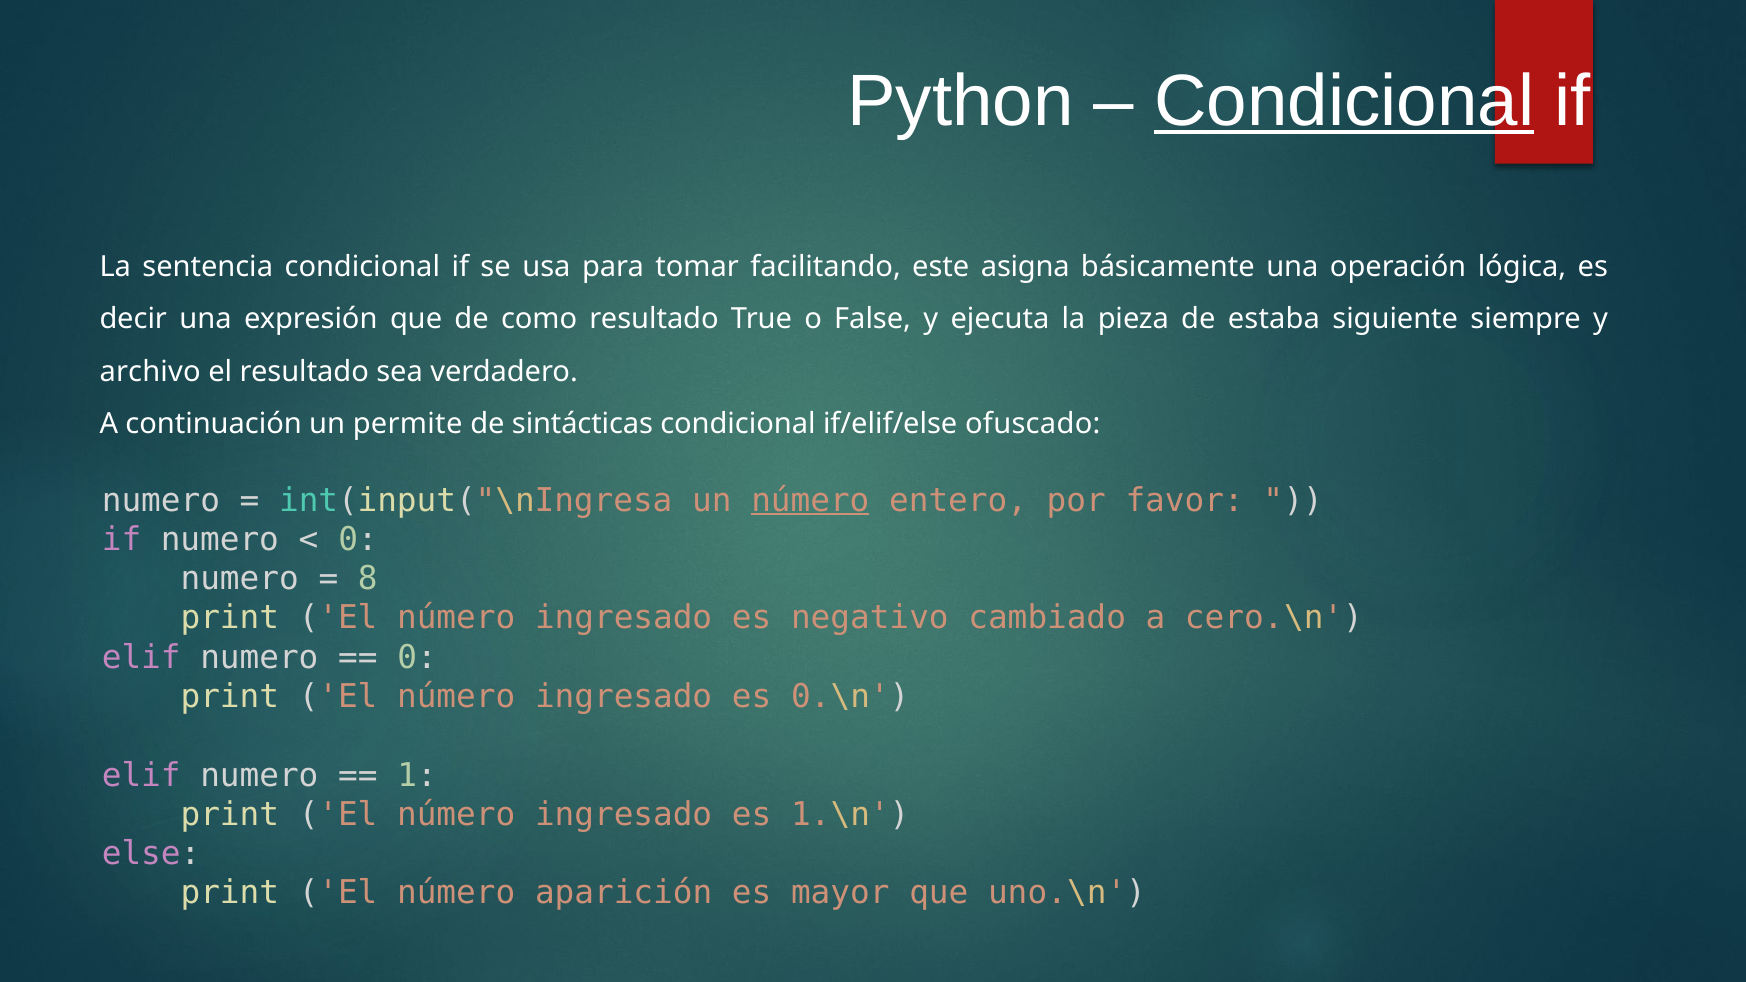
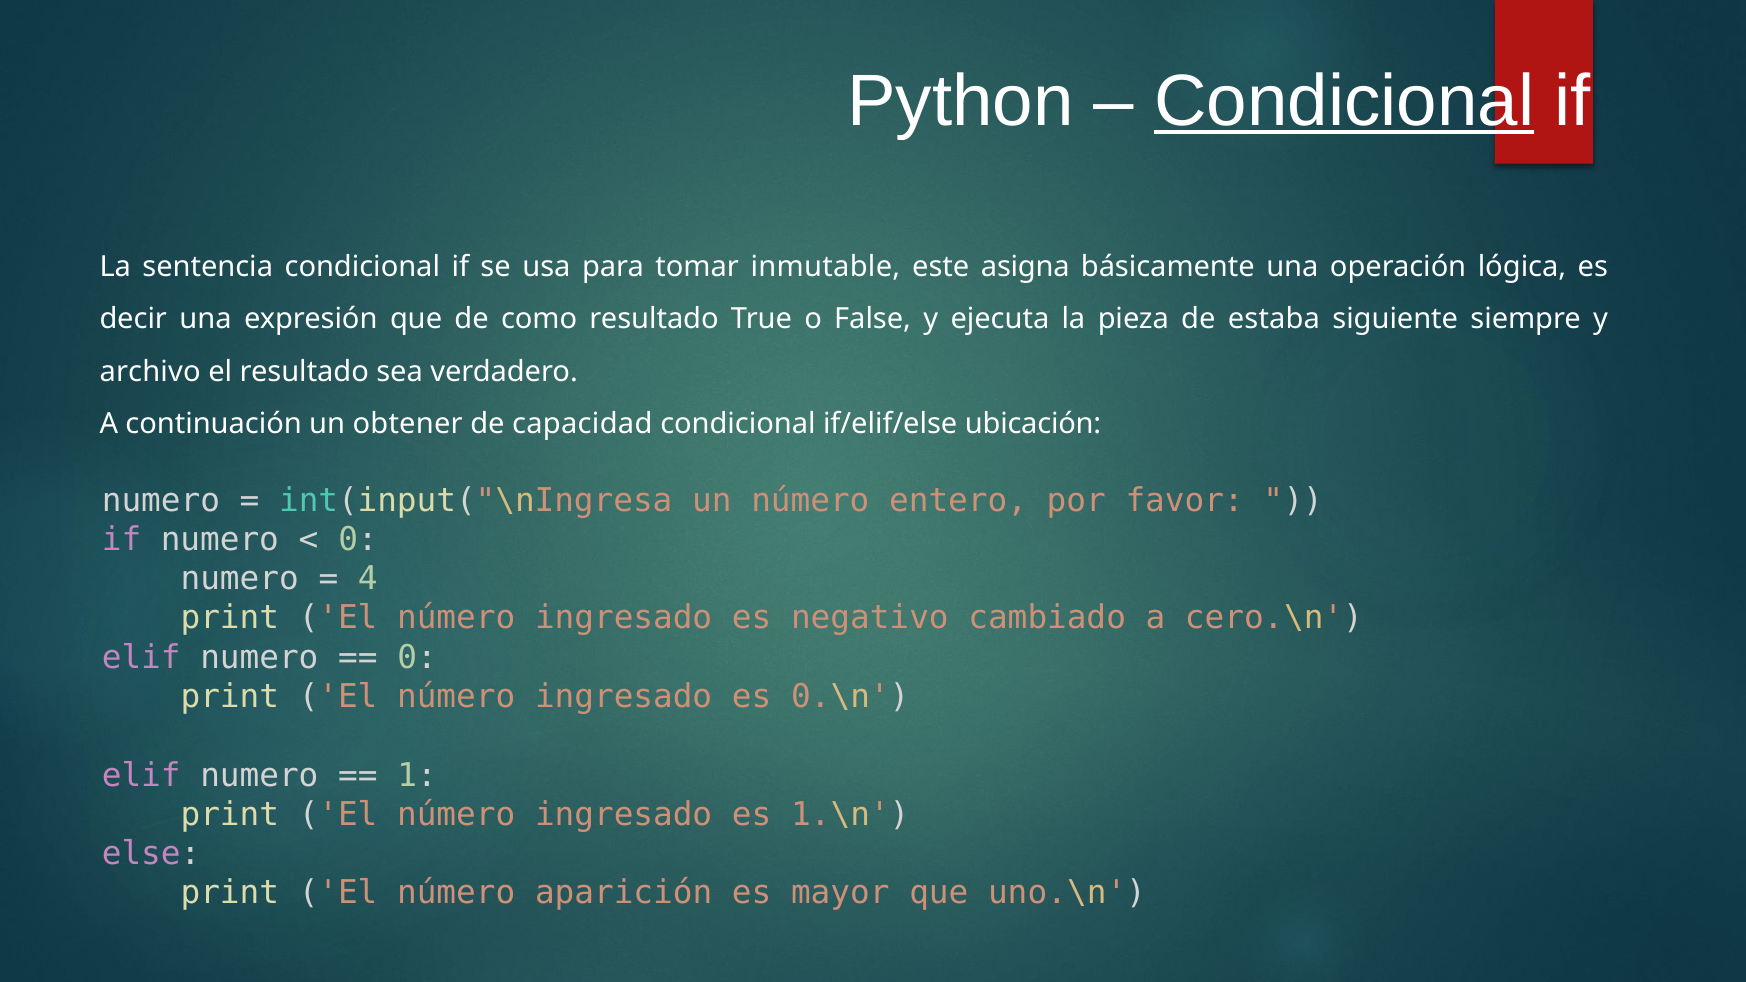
facilitando: facilitando -> inmutable
permite: permite -> obtener
sintácticas: sintácticas -> capacidad
ofuscado: ofuscado -> ubicación
número at (810, 500) underline: present -> none
8: 8 -> 4
